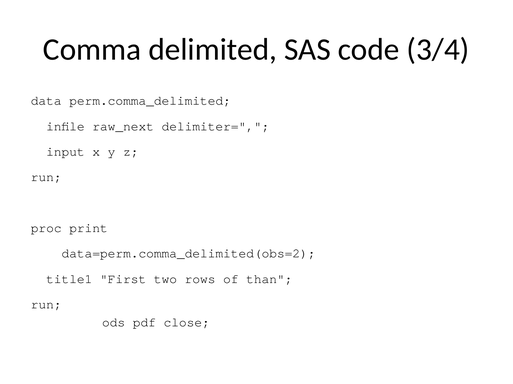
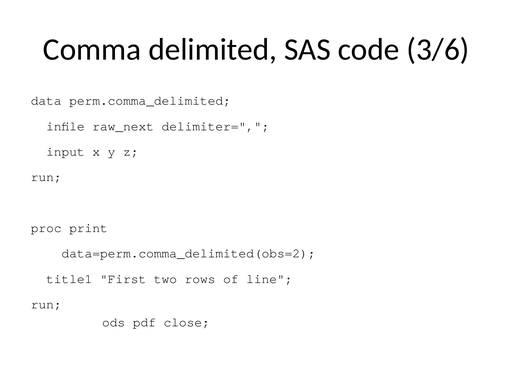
3/4: 3/4 -> 3/6
than: than -> line
